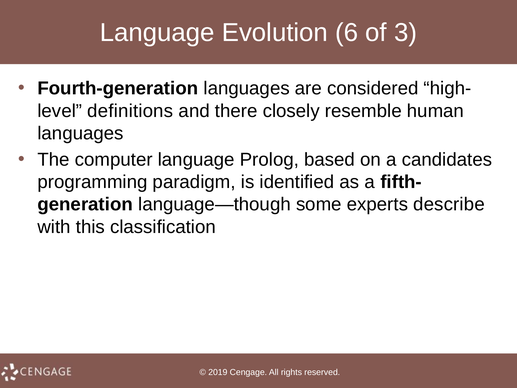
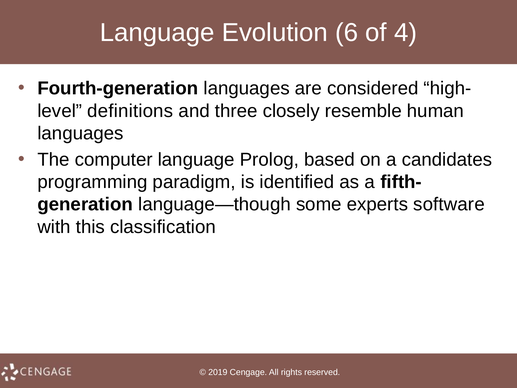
3: 3 -> 4
there: there -> three
describe: describe -> software
